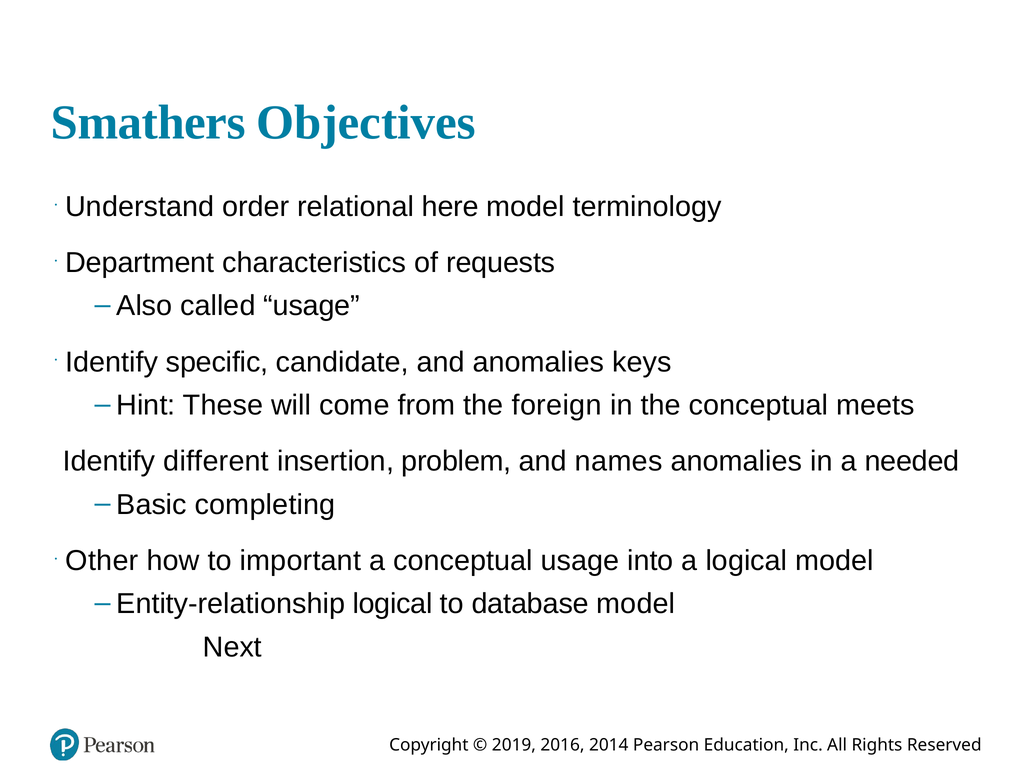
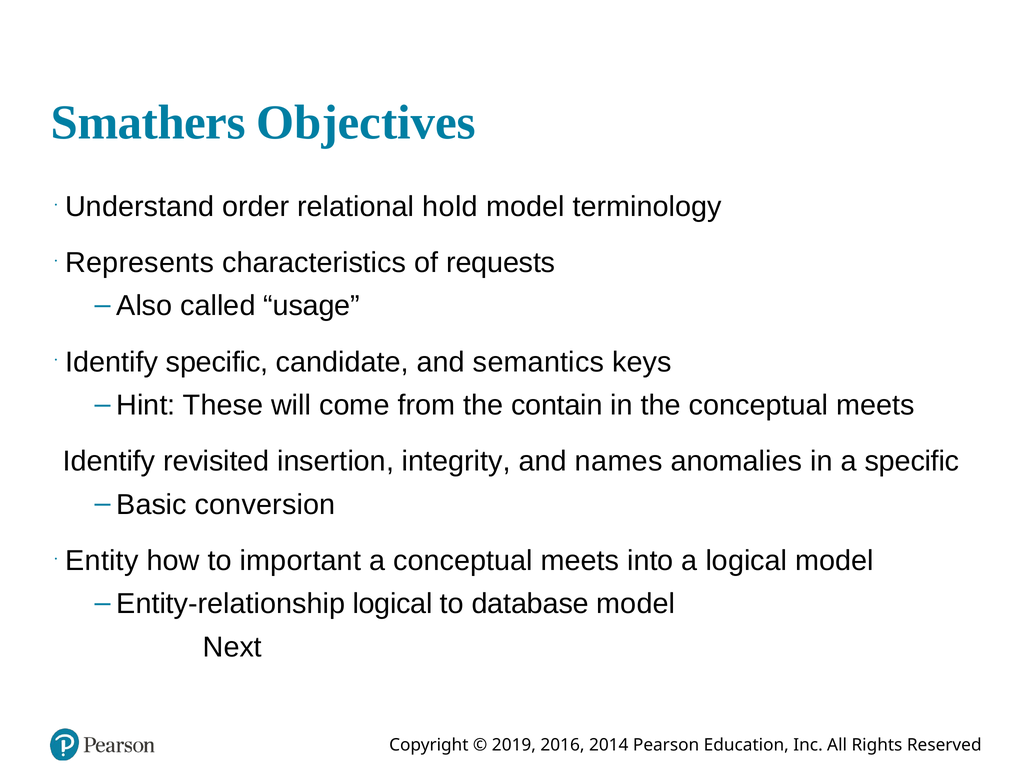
here: here -> hold
Department: Department -> Represents
and anomalies: anomalies -> semantics
foreign: foreign -> contain
different: different -> revisited
problem: problem -> integrity
a needed: needed -> specific
completing: completing -> conversion
Other: Other -> Entity
a conceptual usage: usage -> meets
